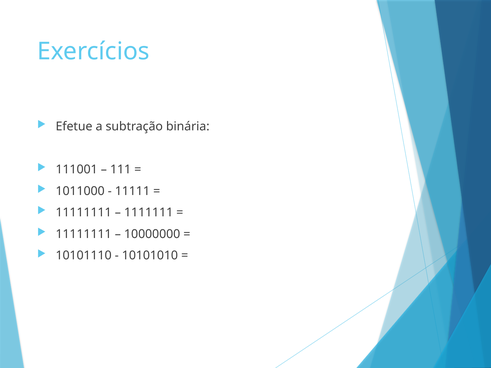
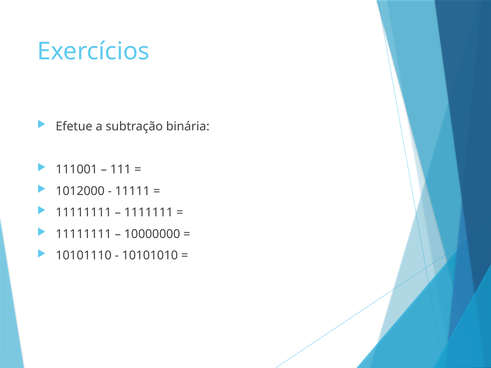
1011000: 1011000 -> 1012000
